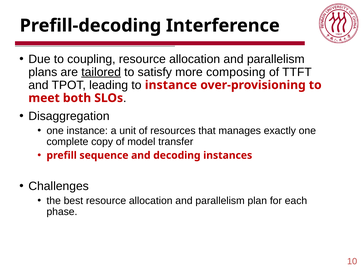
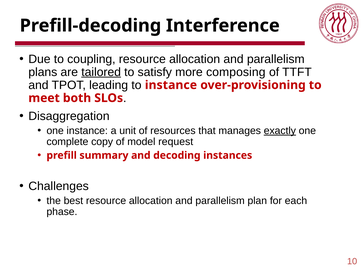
exactly underline: none -> present
transfer: transfer -> request
sequence: sequence -> summary
